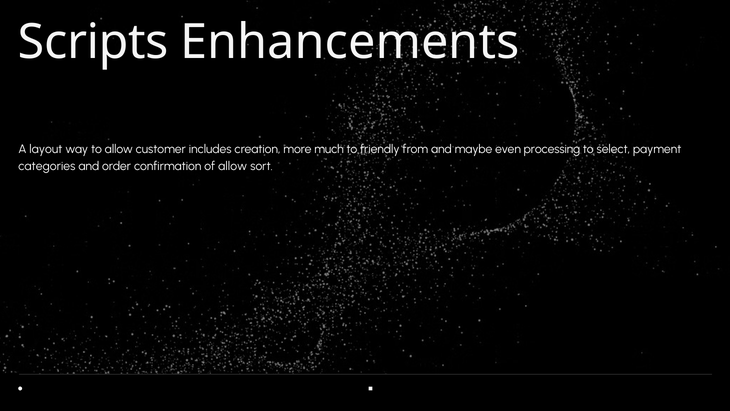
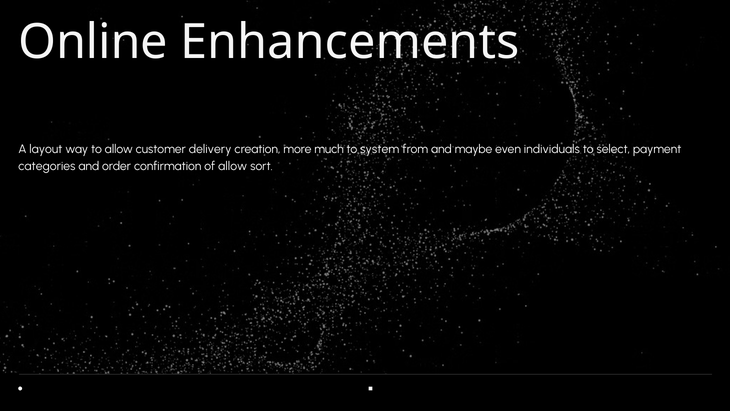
Scripts: Scripts -> Online
includes: includes -> delivery
friendly: friendly -> system
processing: processing -> individuals
